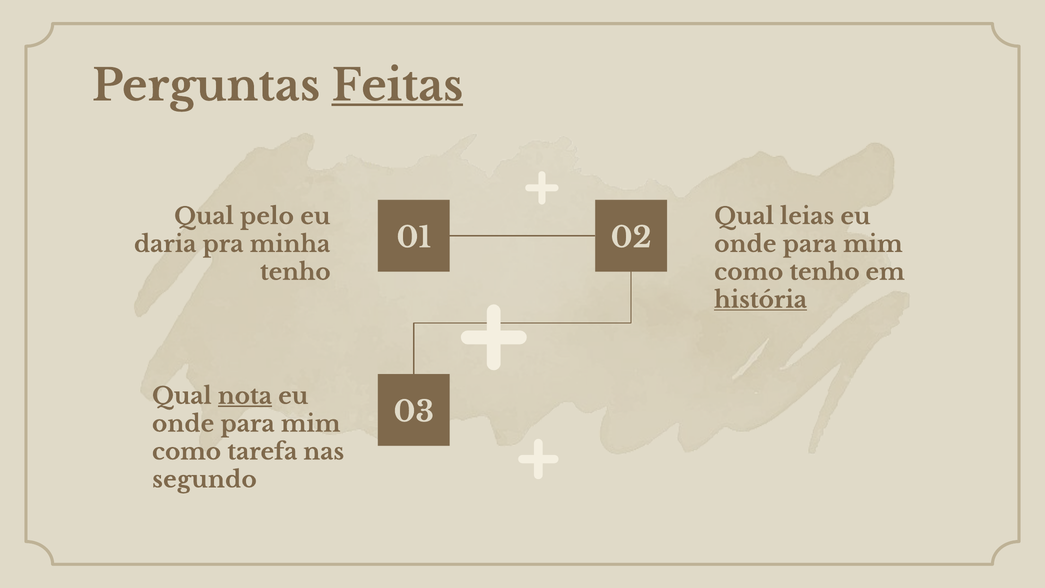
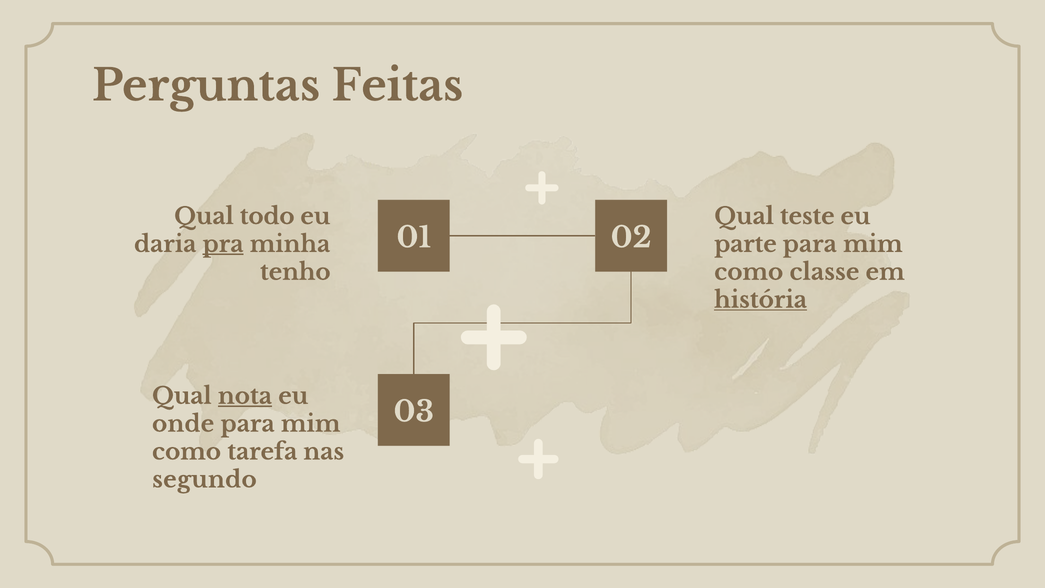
Feitas underline: present -> none
pelo: pelo -> todo
leias: leias -> teste
pra underline: none -> present
onde at (745, 244): onde -> parte
como tenho: tenho -> classe
